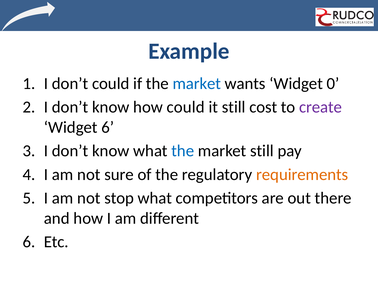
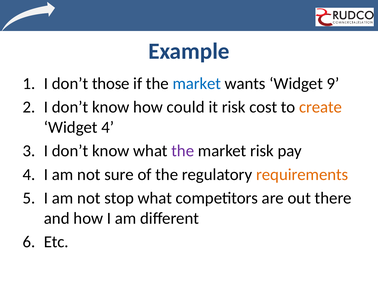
don’t could: could -> those
0: 0 -> 9
it still: still -> risk
create colour: purple -> orange
Widget 6: 6 -> 4
the at (183, 151) colour: blue -> purple
market still: still -> risk
